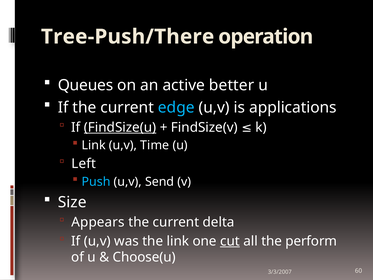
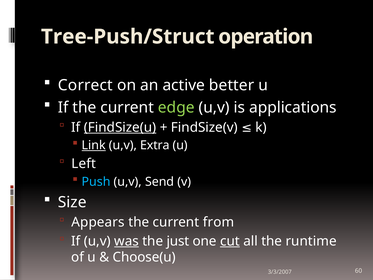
Tree-Push/There: Tree-Push/There -> Tree-Push/Struct
Queues: Queues -> Correct
edge colour: light blue -> light green
Link at (94, 145) underline: none -> present
Time: Time -> Extra
delta: delta -> from
was underline: none -> present
the link: link -> just
perform: perform -> runtime
